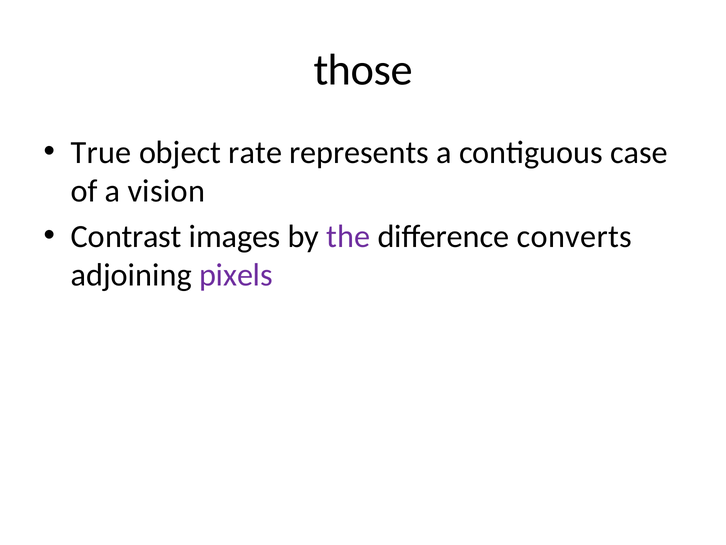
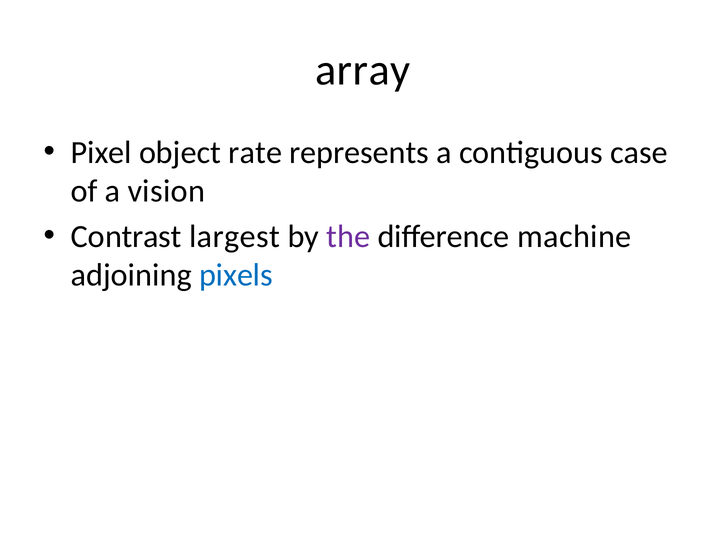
those: those -> array
True: True -> Pixel
images: images -> largest
converts: converts -> machine
pixels colour: purple -> blue
